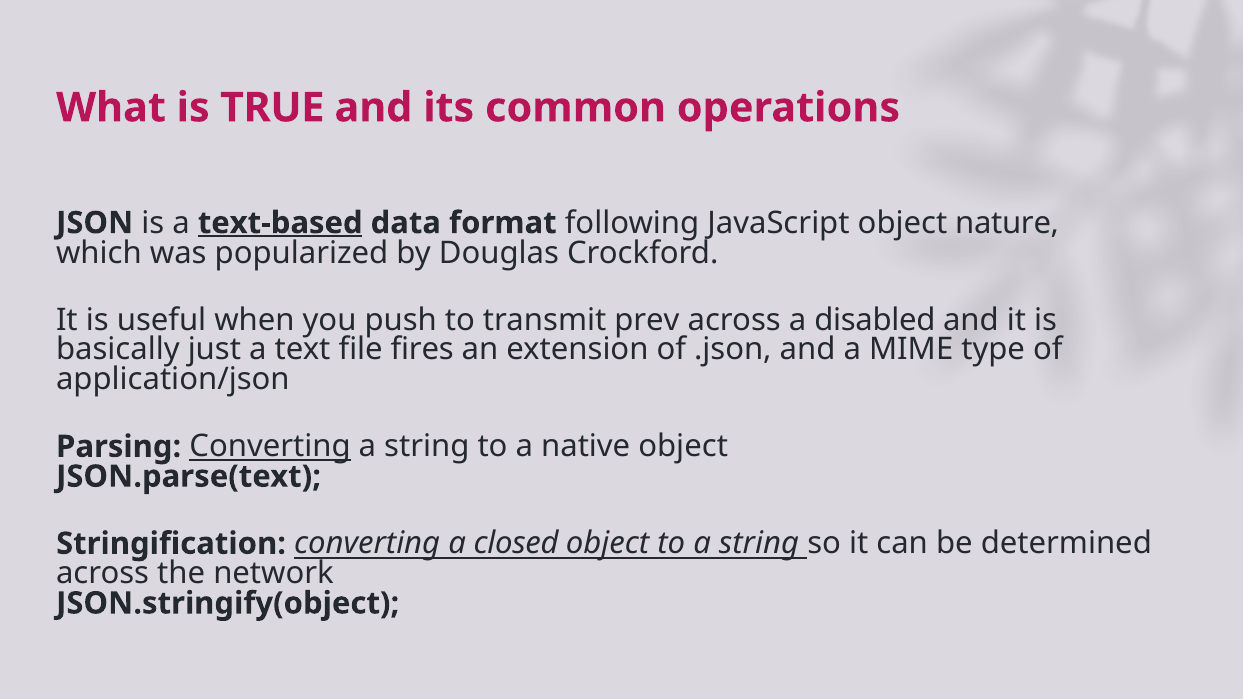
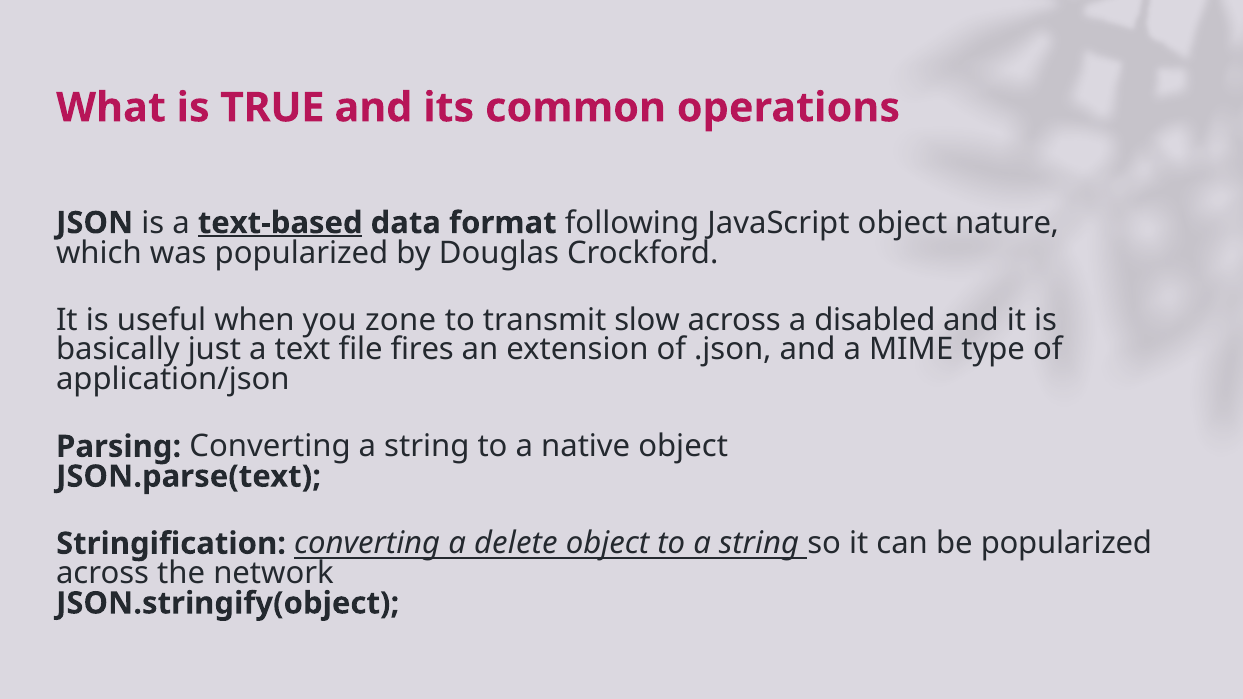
push: push -> zone
prev: prev -> slow
Converting at (270, 447) underline: present -> none
closed: closed -> delete
be determined: determined -> popularized
